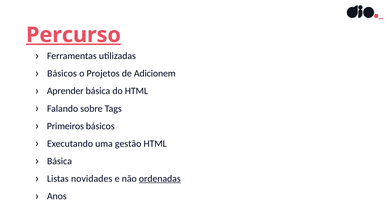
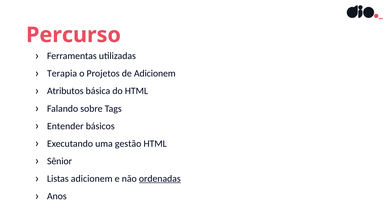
Percurso underline: present -> none
Básicos at (62, 74): Básicos -> Terapia
Aprender: Aprender -> Atributos
Primeiros: Primeiros -> Entender
Básica at (59, 161): Básica -> Sênior
Listas novidades: novidades -> adicionem
